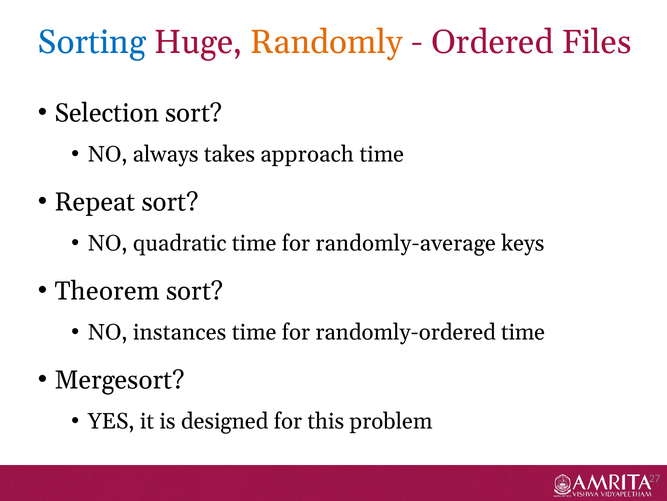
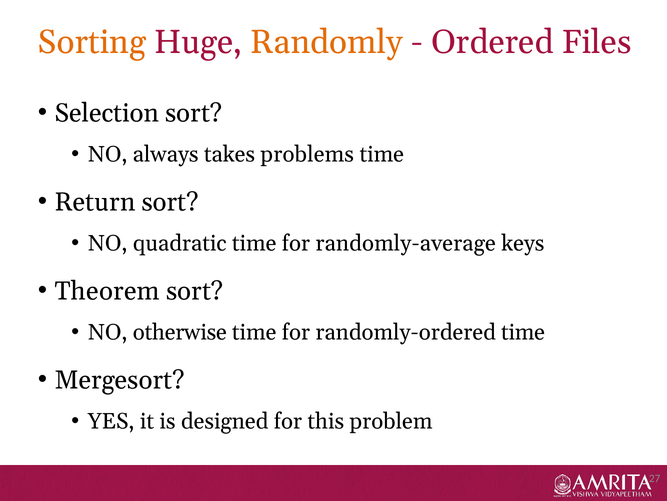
Sorting colour: blue -> orange
approach: approach -> problems
Repeat: Repeat -> Return
instances: instances -> otherwise
